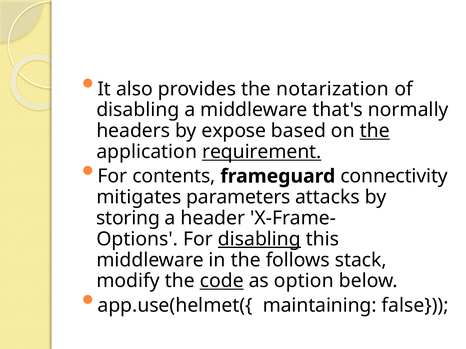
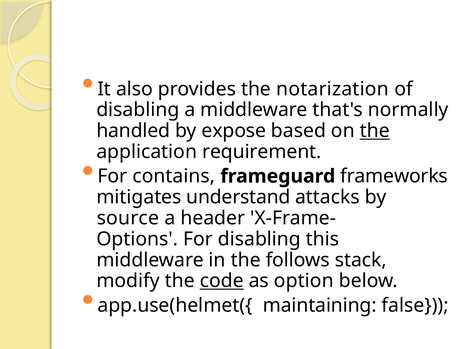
headers: headers -> handled
requirement underline: present -> none
contents: contents -> contains
connectivity: connectivity -> frameworks
parameters: parameters -> understand
storing: storing -> source
disabling at (259, 239) underline: present -> none
